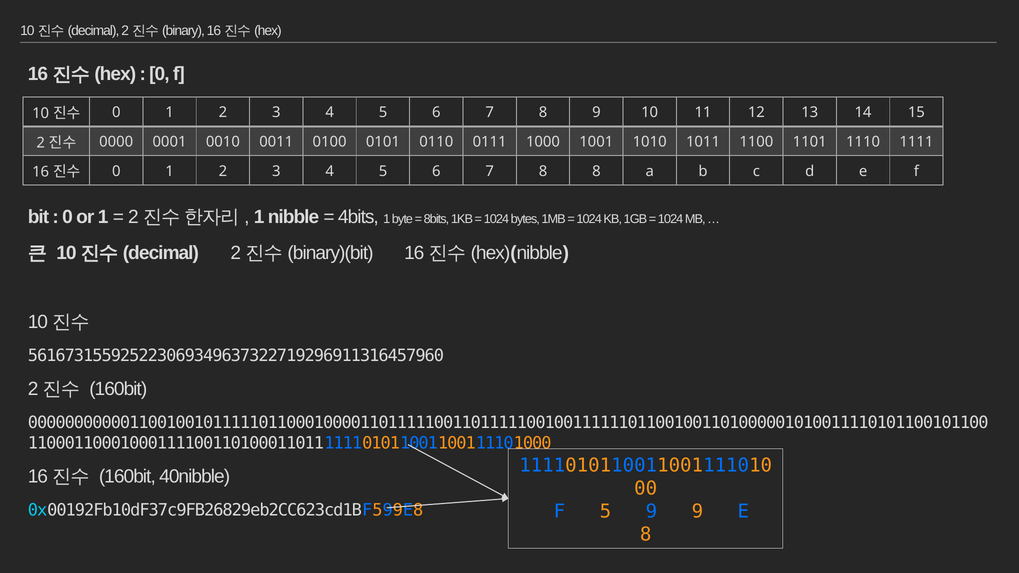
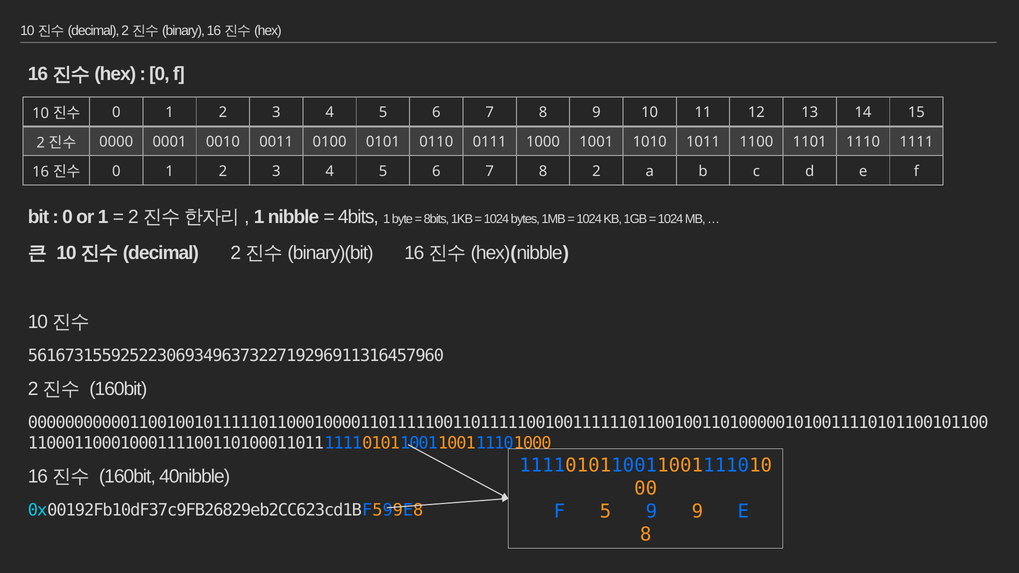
8 8: 8 -> 2
